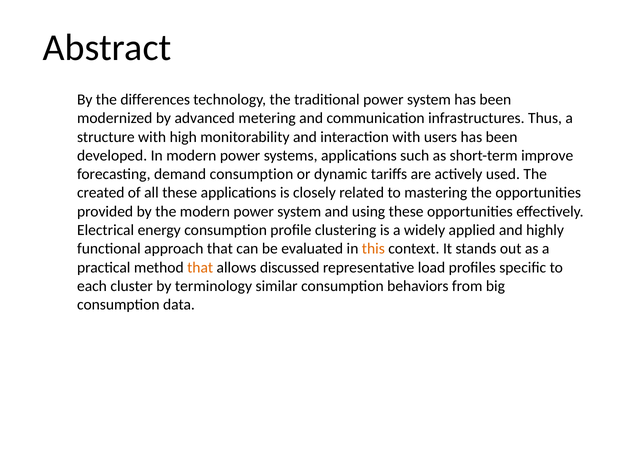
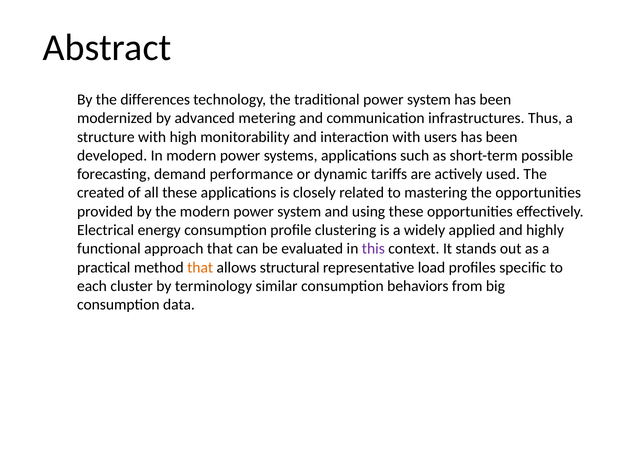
improve: improve -> possible
demand consumption: consumption -> performance
this colour: orange -> purple
discussed: discussed -> structural
